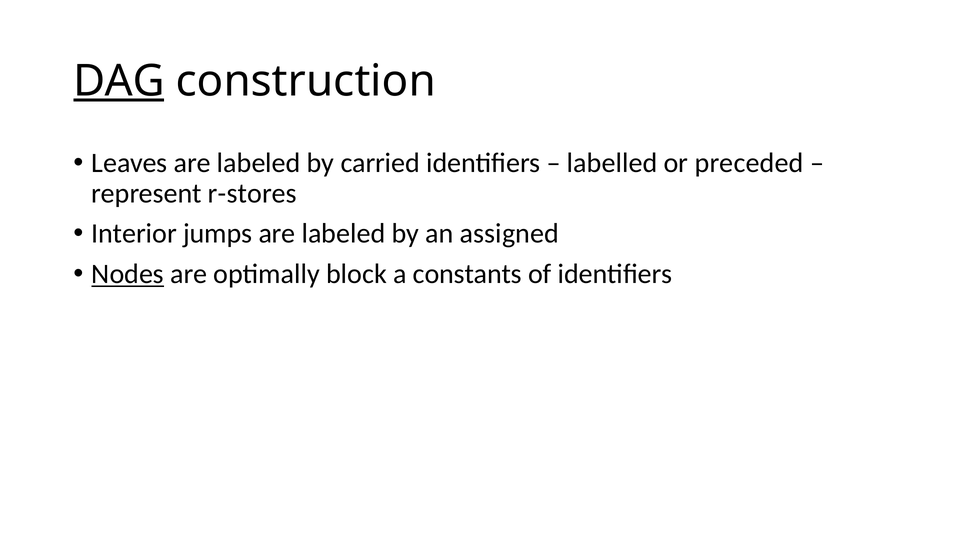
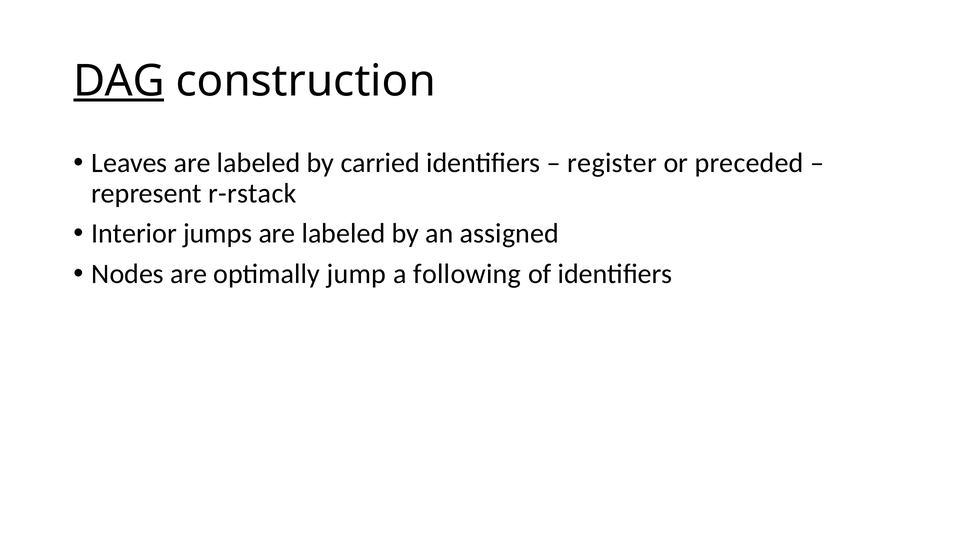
labelled: labelled -> register
r-stores: r-stores -> r-rstack
Nodes underline: present -> none
block: block -> jump
constants: constants -> following
